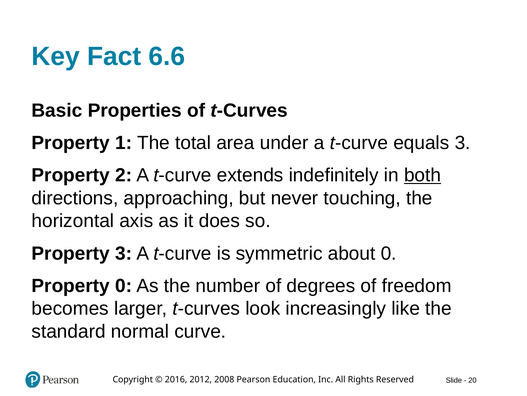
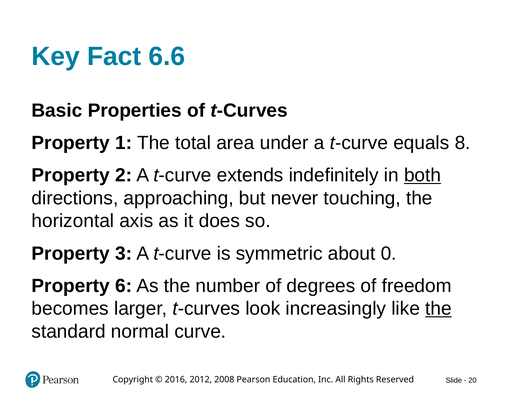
equals 3: 3 -> 8
Property 0: 0 -> 6
the at (438, 308) underline: none -> present
